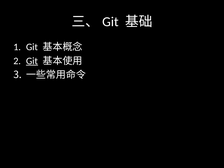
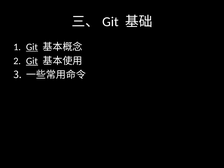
Git at (32, 47) underline: none -> present
